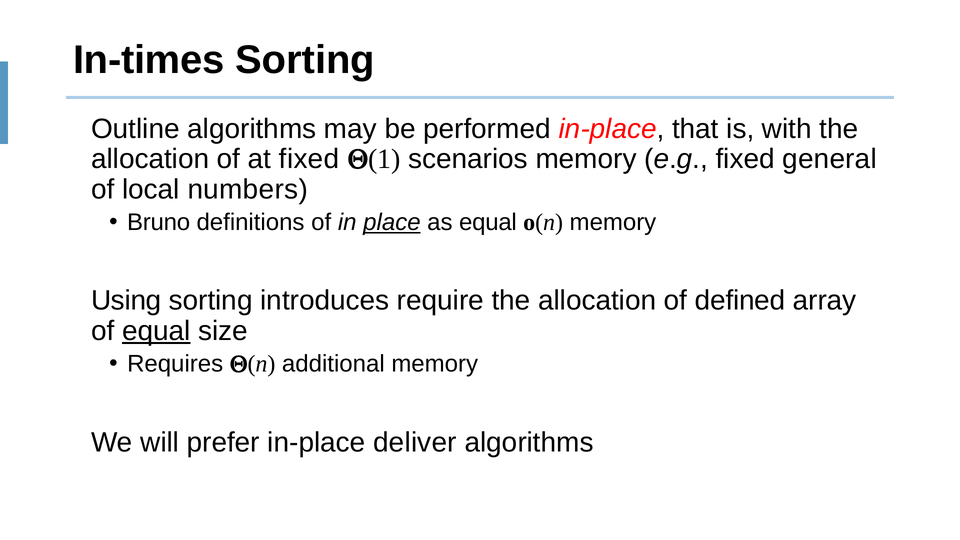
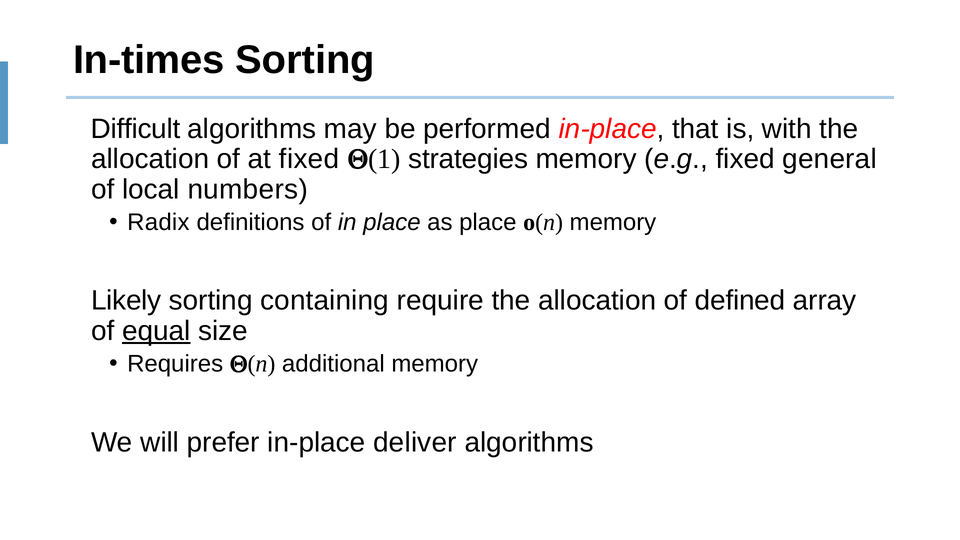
Outline: Outline -> Difficult
scenarios: scenarios -> strategies
Bruno: Bruno -> Radix
place at (392, 222) underline: present -> none
as equal: equal -> place
Using: Using -> Likely
introduces: introduces -> containing
